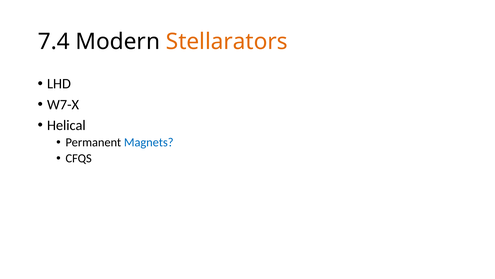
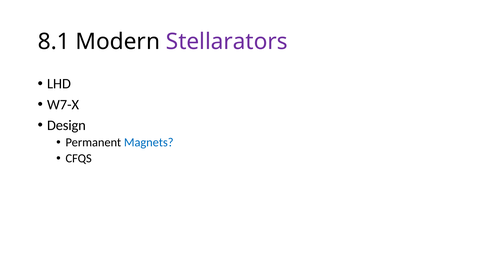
7.4: 7.4 -> 8.1
Stellarators colour: orange -> purple
Helical: Helical -> Design
